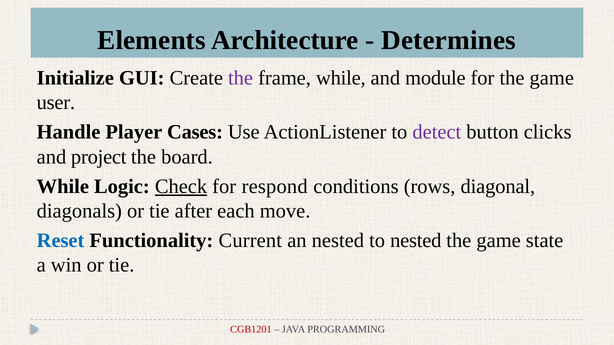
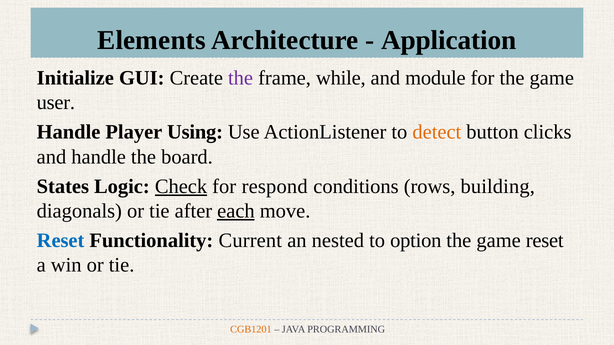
Determines: Determines -> Application
Cases: Cases -> Using
detect colour: purple -> orange
and project: project -> handle
While at (63, 187): While -> States
diagonal: diagonal -> building
each underline: none -> present
to nested: nested -> option
game state: state -> reset
CGB1201 colour: red -> orange
